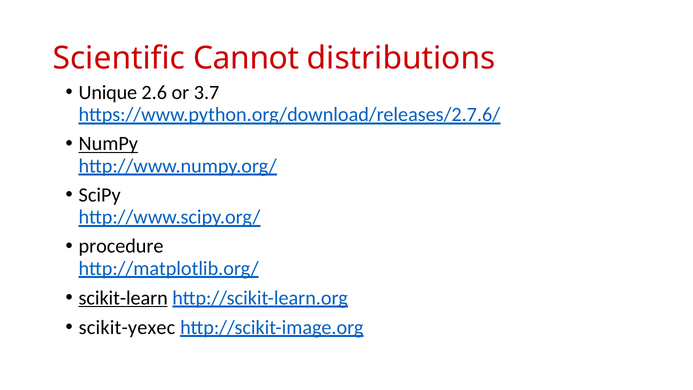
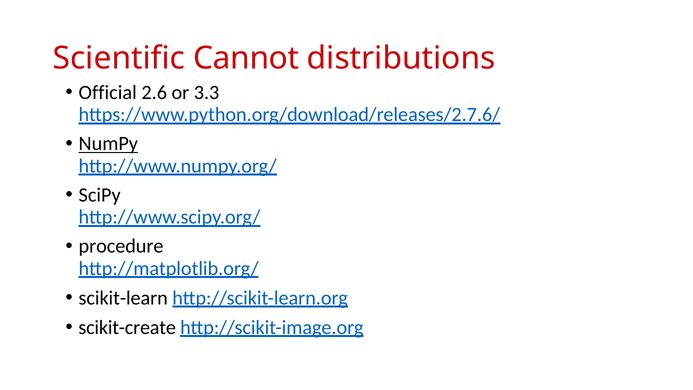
Unique: Unique -> Official
3.7: 3.7 -> 3.3
scikit-learn underline: present -> none
scikit-yexec: scikit-yexec -> scikit-create
